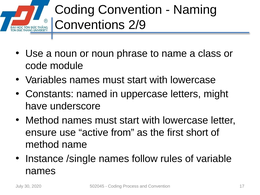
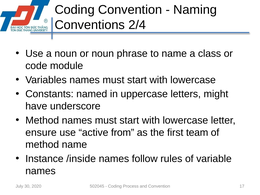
2/9: 2/9 -> 2/4
short: short -> team
/single: /single -> /inside
